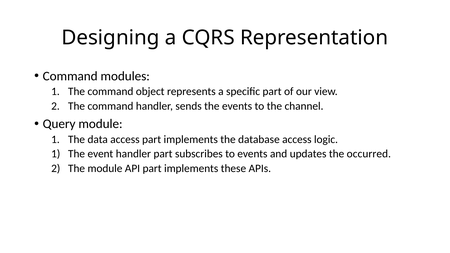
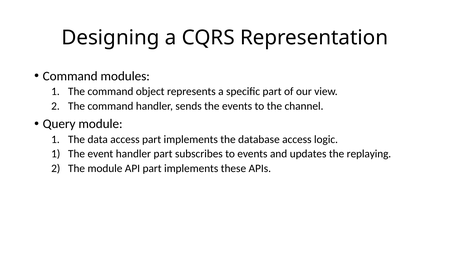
occurred: occurred -> replaying
